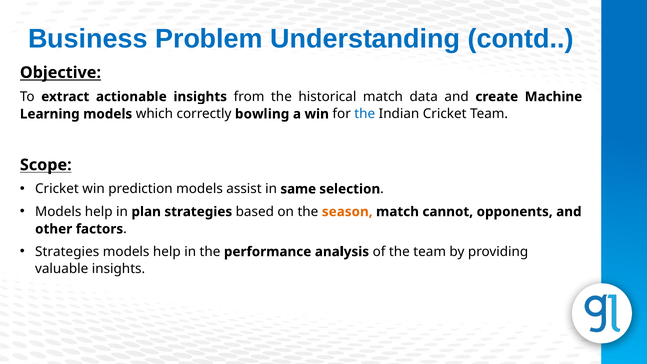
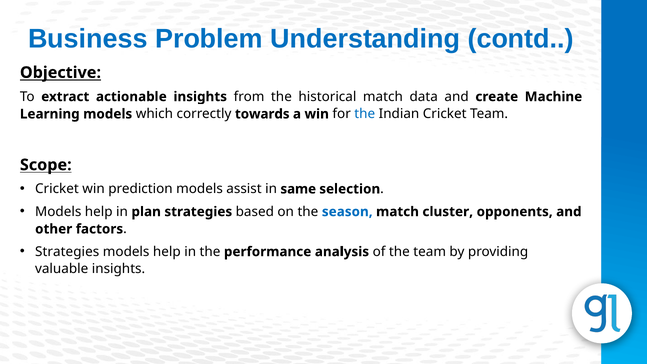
bowling: bowling -> towards
season colour: orange -> blue
cannot: cannot -> cluster
